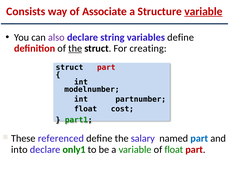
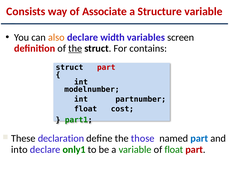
variable at (203, 11) underline: present -> none
also colour: purple -> orange
string: string -> width
variables define: define -> screen
creating: creating -> contains
referenced: referenced -> declaration
salary: salary -> those
